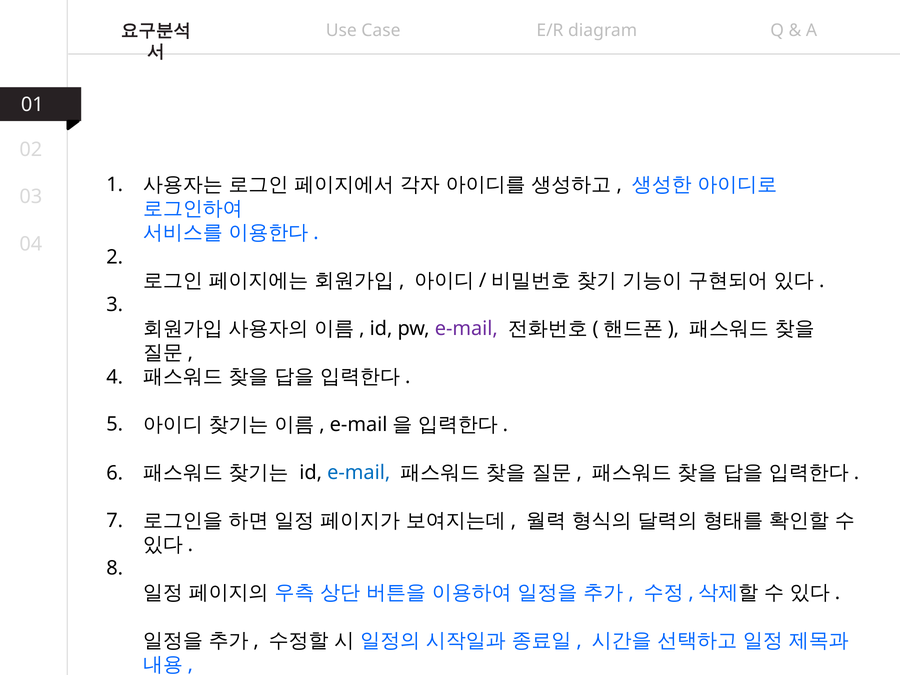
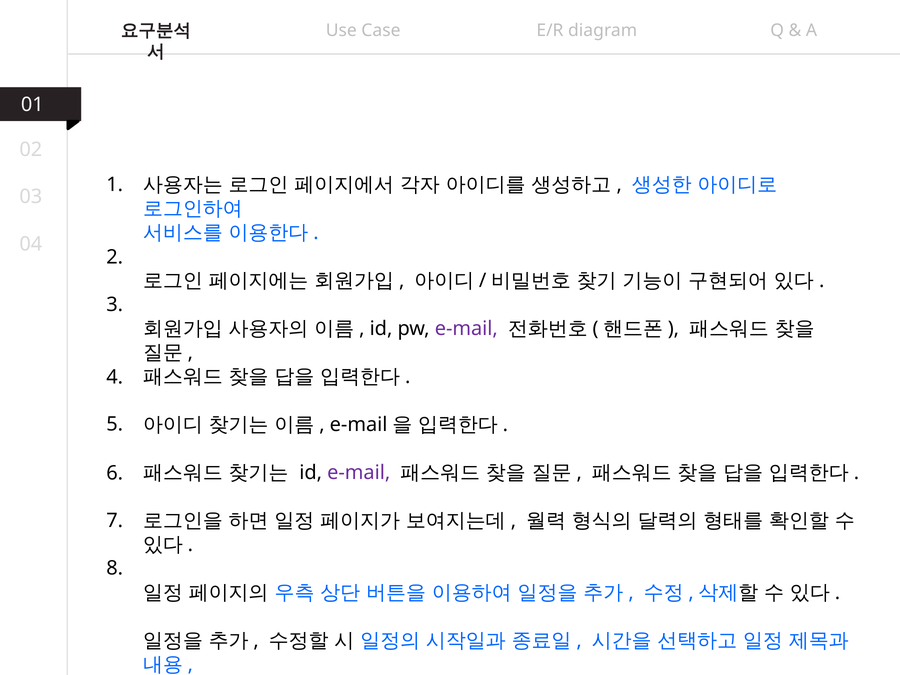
e-mail at (359, 473) colour: blue -> purple
